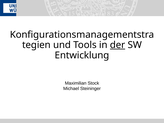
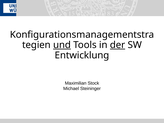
und underline: none -> present
